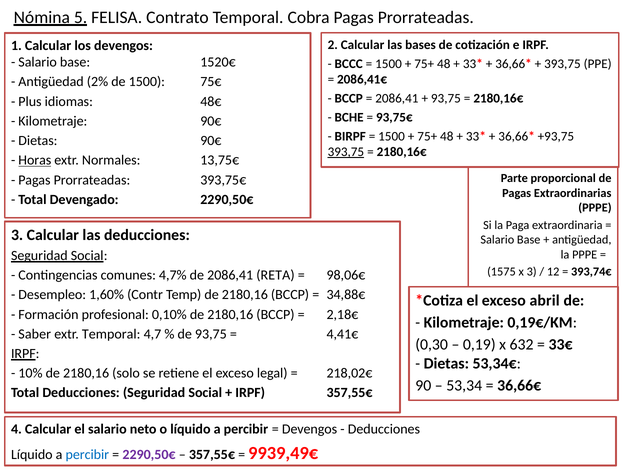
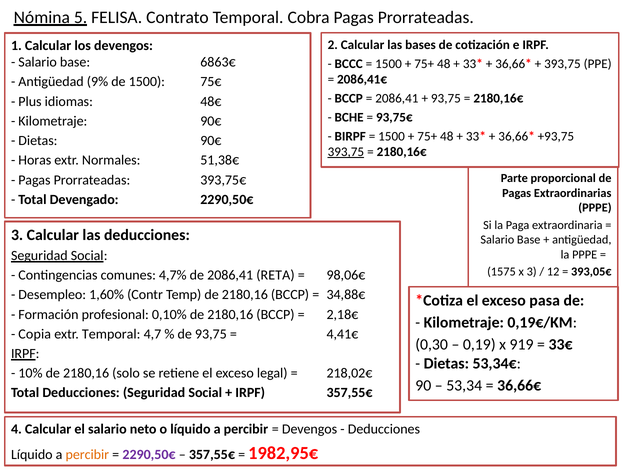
1520€: 1520€ -> 6863€
2%: 2% -> 9%
Horas underline: present -> none
13,75€: 13,75€ -> 51,38€
393,74€: 393,74€ -> 393,05€
abril: abril -> pasa
Saber: Saber -> Copia
632: 632 -> 919
percibir at (87, 455) colour: blue -> orange
9939,49€: 9939,49€ -> 1982,95€
